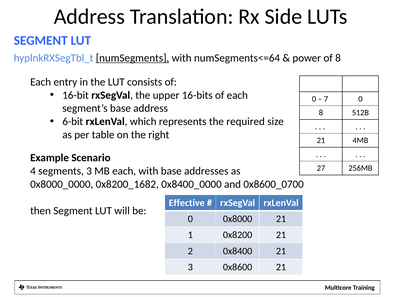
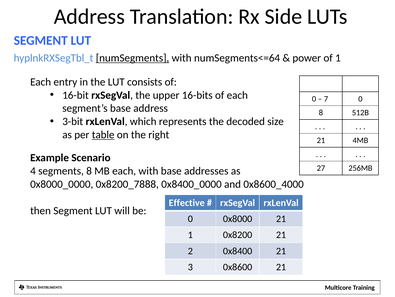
of 8: 8 -> 1
6-bit: 6-bit -> 3-bit
required: required -> decoded
table underline: none -> present
segments 3: 3 -> 8
0x8200_1682: 0x8200_1682 -> 0x8200_7888
0x8600_0700: 0x8600_0700 -> 0x8600_4000
